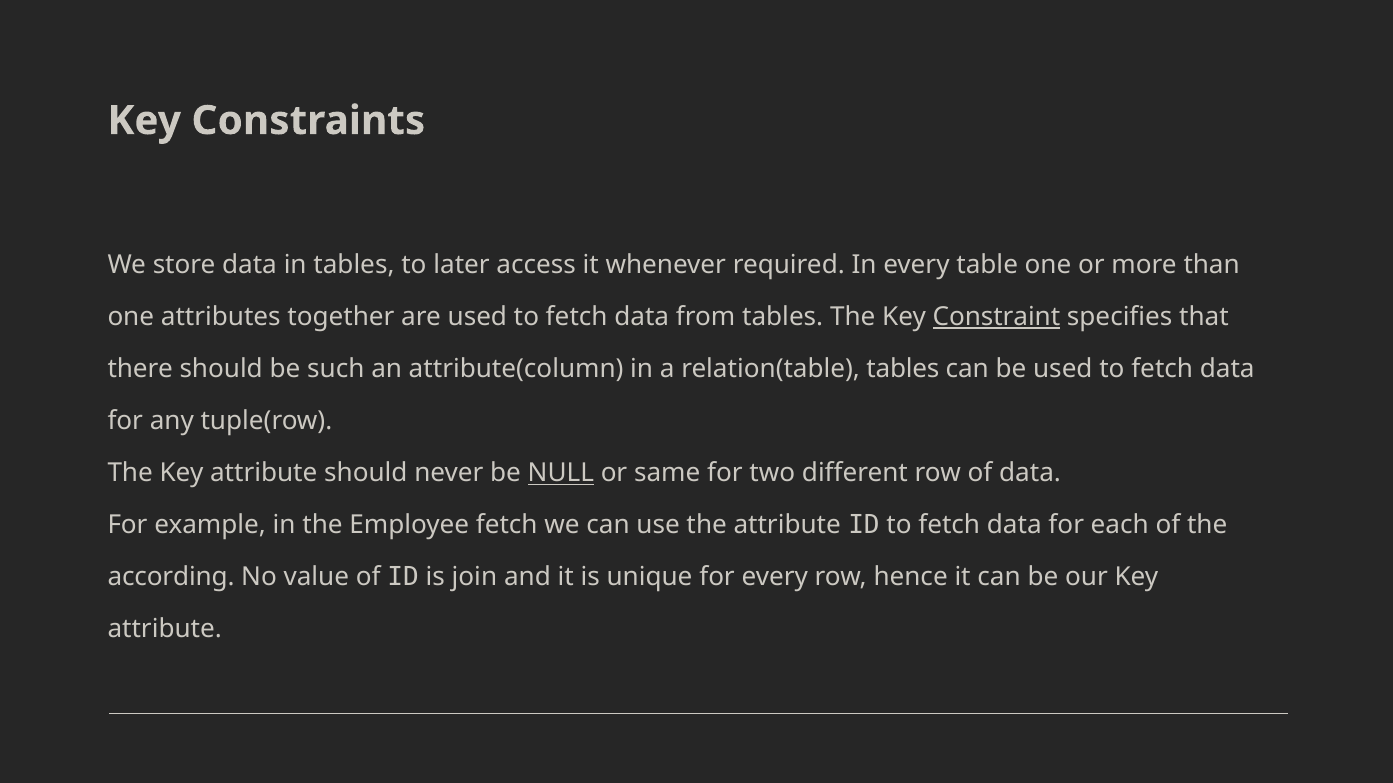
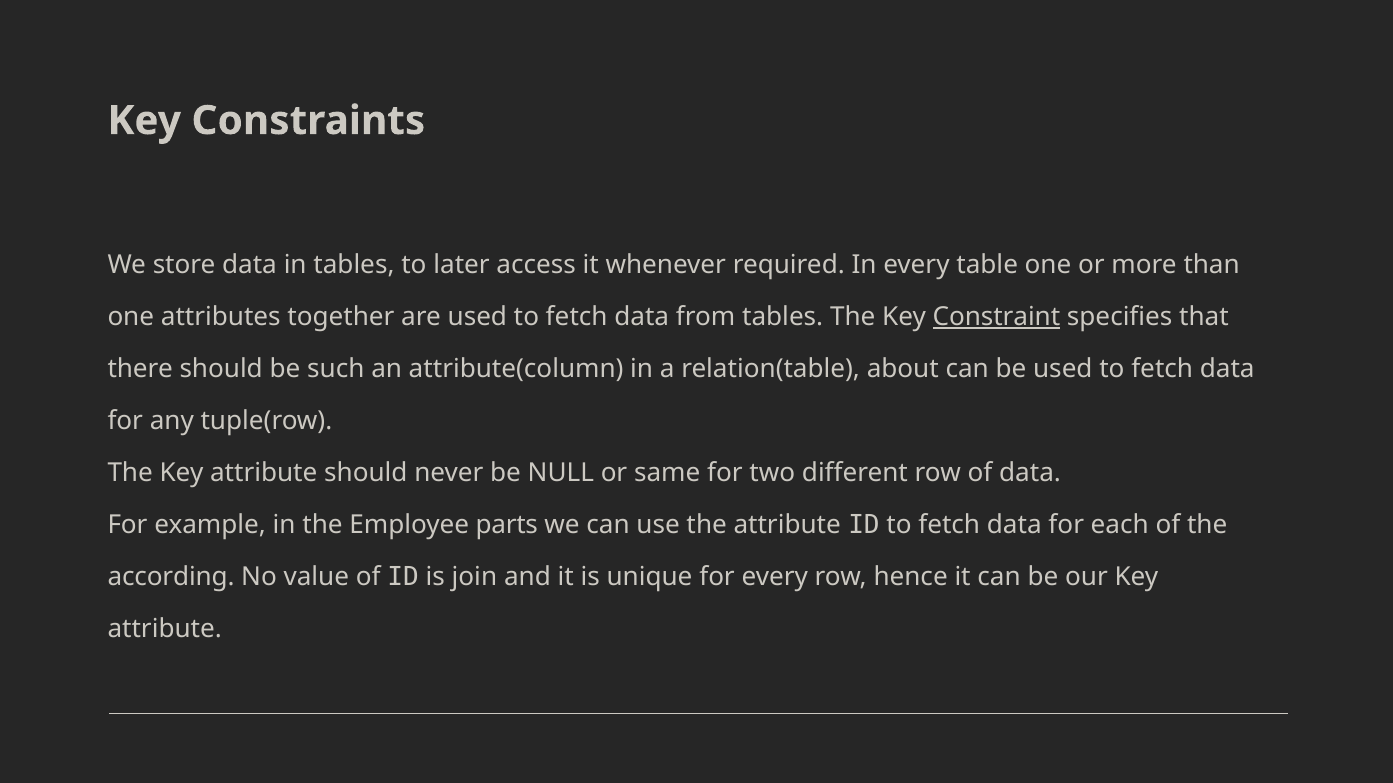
relation(table tables: tables -> about
NULL underline: present -> none
Employee fetch: fetch -> parts
